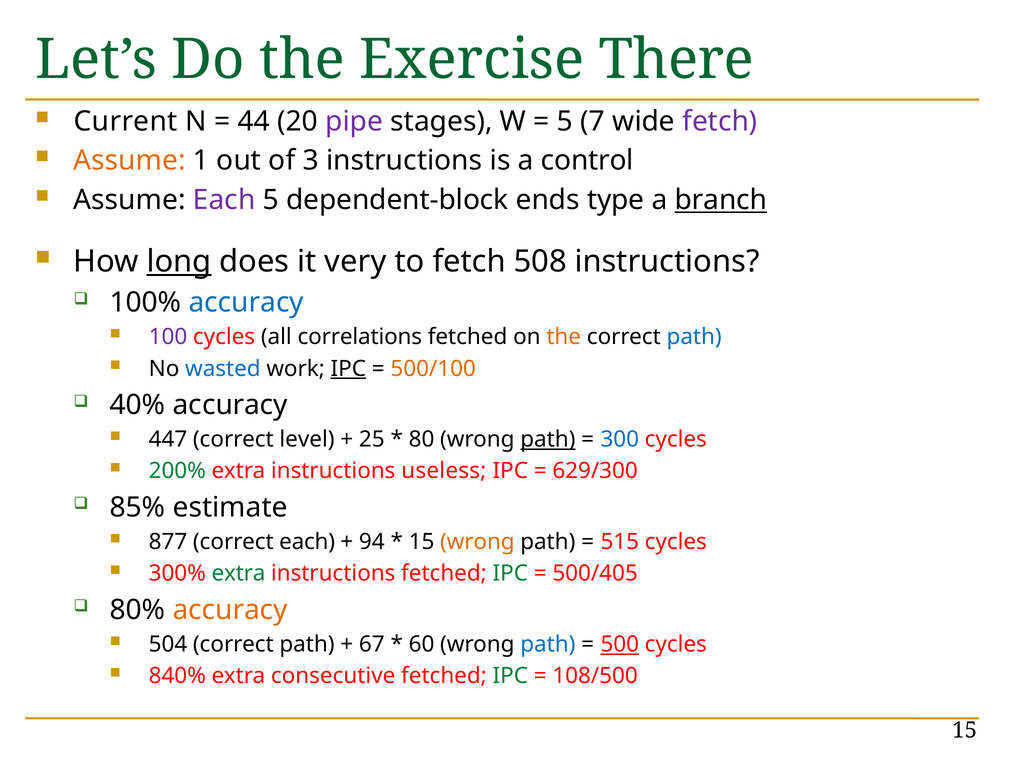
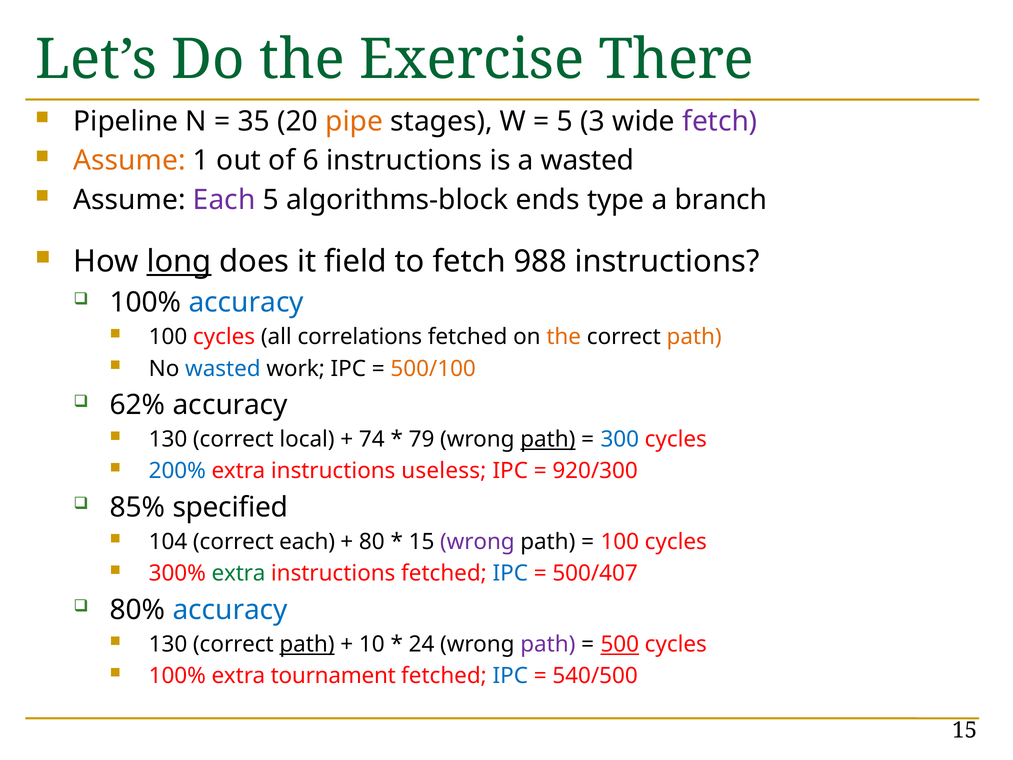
Current: Current -> Pipeline
44: 44 -> 35
pipe colour: purple -> orange
7: 7 -> 3
3: 3 -> 6
a control: control -> wasted
dependent-block: dependent-block -> algorithms-block
branch underline: present -> none
very: very -> field
508: 508 -> 988
100 at (168, 337) colour: purple -> black
path at (694, 337) colour: blue -> orange
IPC at (348, 368) underline: present -> none
40%: 40% -> 62%
447 at (168, 439): 447 -> 130
level: level -> local
25: 25 -> 74
80: 80 -> 79
200% colour: green -> blue
629/300: 629/300 -> 920/300
estimate: estimate -> specified
877: 877 -> 104
94: 94 -> 80
wrong at (477, 542) colour: orange -> purple
515 at (620, 542): 515 -> 100
IPC at (510, 573) colour: green -> blue
500/405: 500/405 -> 500/407
accuracy at (230, 610) colour: orange -> blue
504 at (168, 644): 504 -> 130
path at (307, 644) underline: none -> present
67: 67 -> 10
60: 60 -> 24
path at (548, 644) colour: blue -> purple
840% at (177, 676): 840% -> 100%
consecutive: consecutive -> tournament
IPC at (510, 676) colour: green -> blue
108/500: 108/500 -> 540/500
